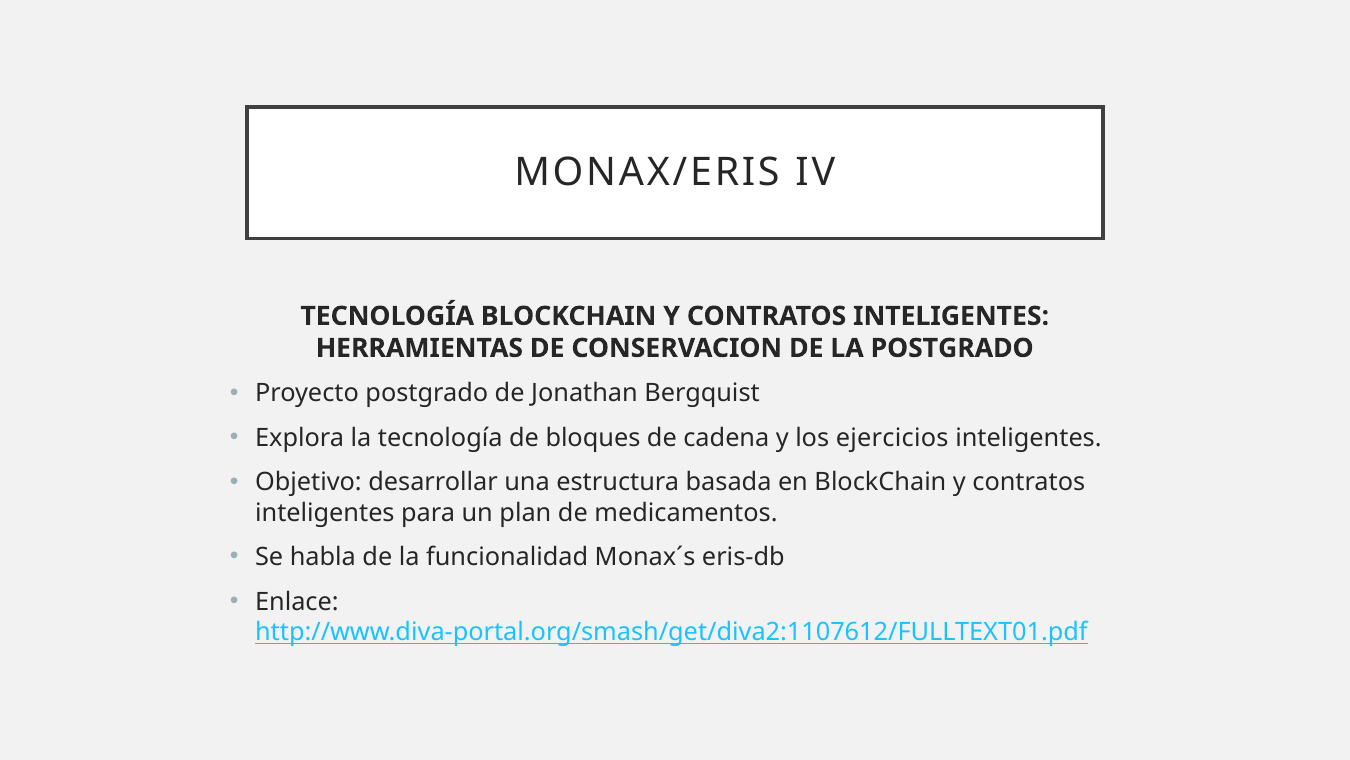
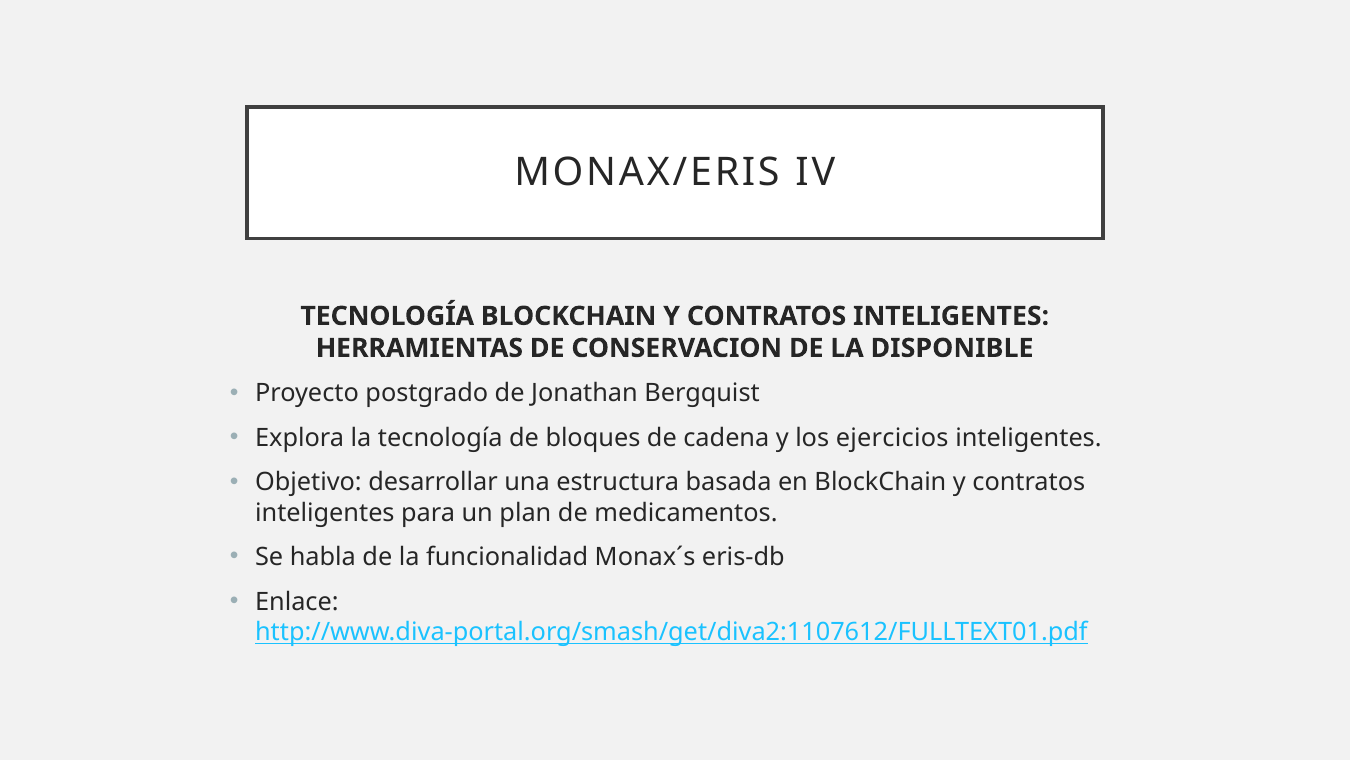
LA POSTGRADO: POSTGRADO -> DISPONIBLE
